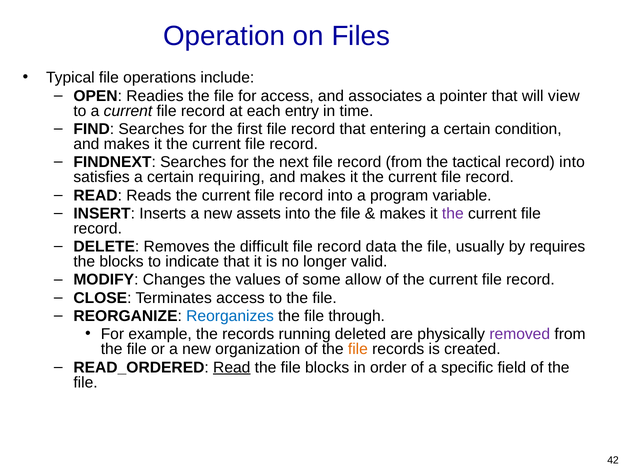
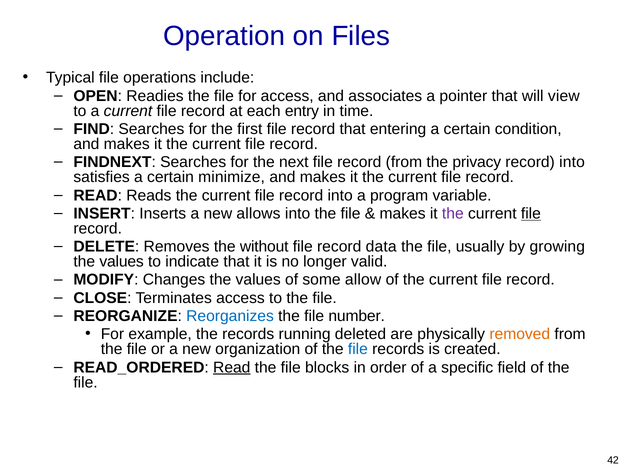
tactical: tactical -> privacy
requiring: requiring -> minimize
assets: assets -> allows
file at (531, 213) underline: none -> present
difficult: difficult -> without
requires: requires -> growing
blocks at (122, 262): blocks -> values
through: through -> number
removed colour: purple -> orange
file at (358, 349) colour: orange -> blue
